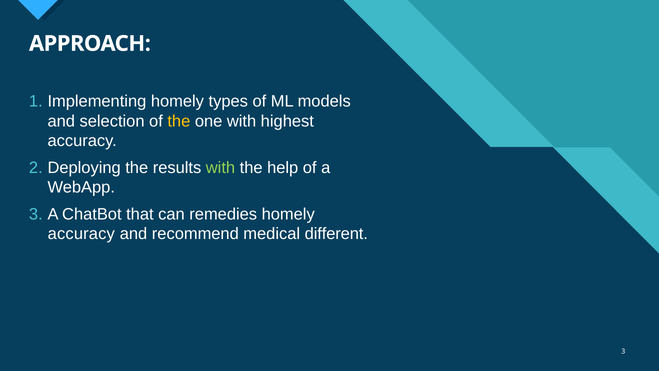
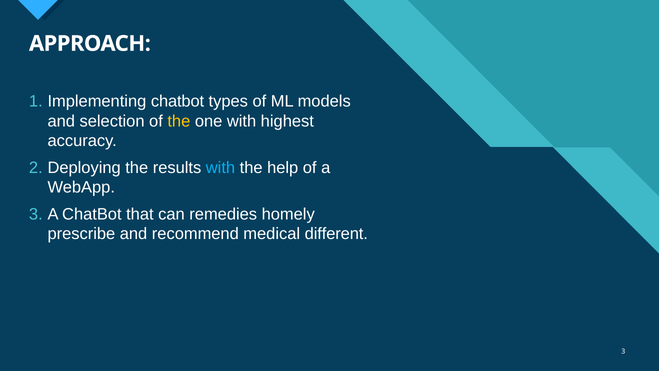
Implementing homely: homely -> chatbot
with at (220, 168) colour: light green -> light blue
accuracy at (81, 234): accuracy -> prescribe
